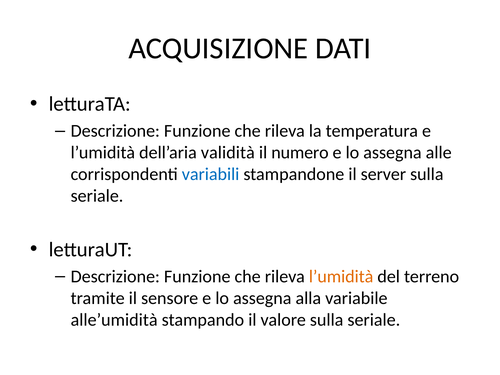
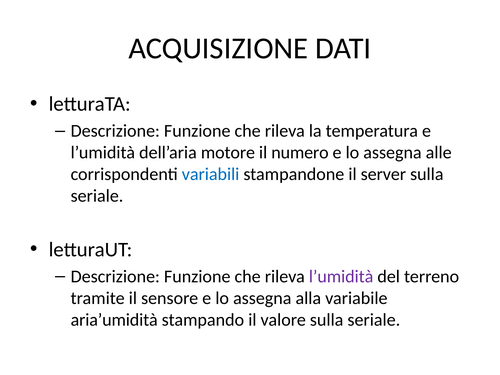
validità: validità -> motore
l’umidità at (341, 277) colour: orange -> purple
alle’umidità: alle’umidità -> aria’umidità
